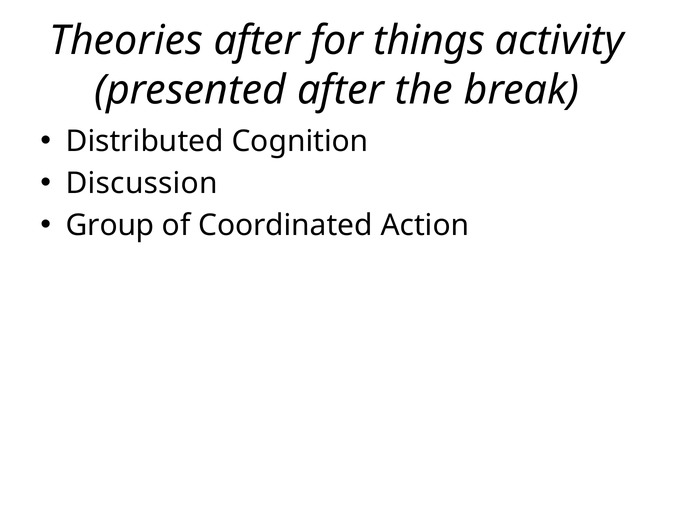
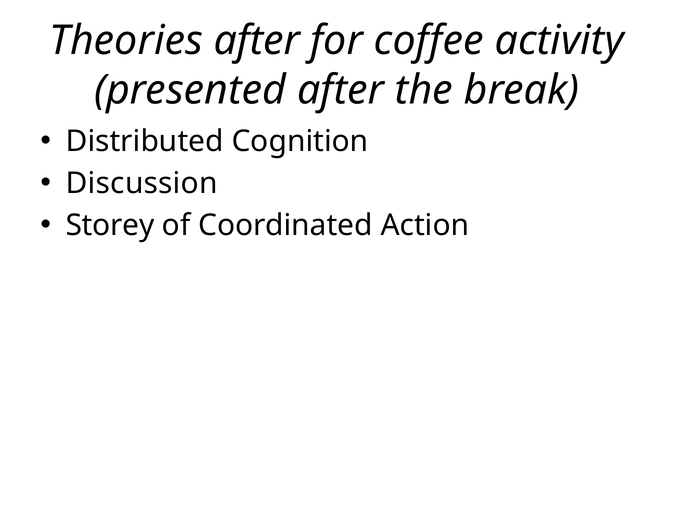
things: things -> coffee
Group: Group -> Storey
